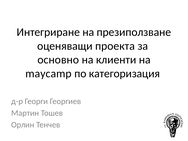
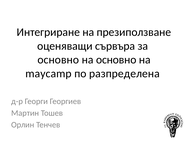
проекта: проекта -> сървъра
на клиенти: клиенти -> основно
категоризация: категоризация -> разпределена
